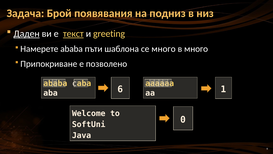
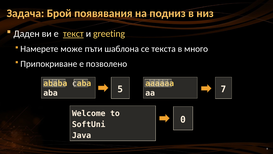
Даден underline: present -> none
Намерете ababa: ababa -> може
се много: много -> текста
6: 6 -> 5
1: 1 -> 7
